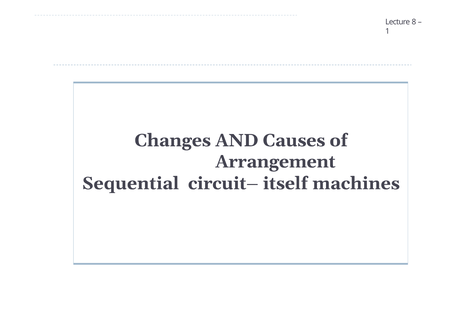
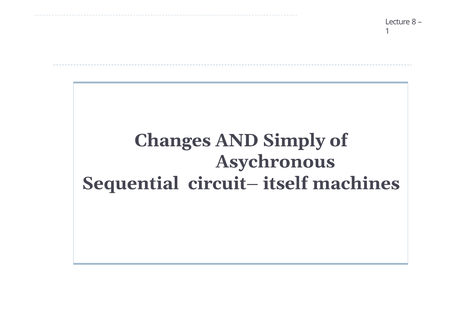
Causes: Causes -> Simply
Arrangement: Arrangement -> Asychronous
